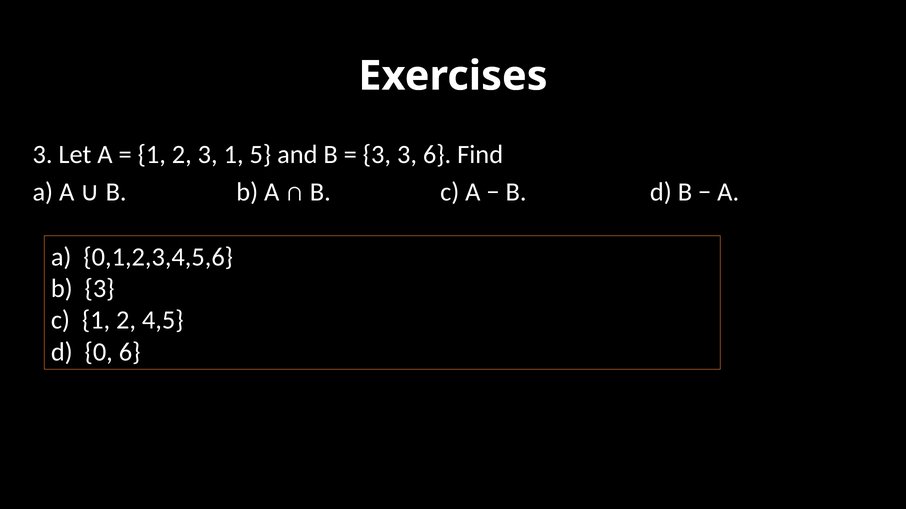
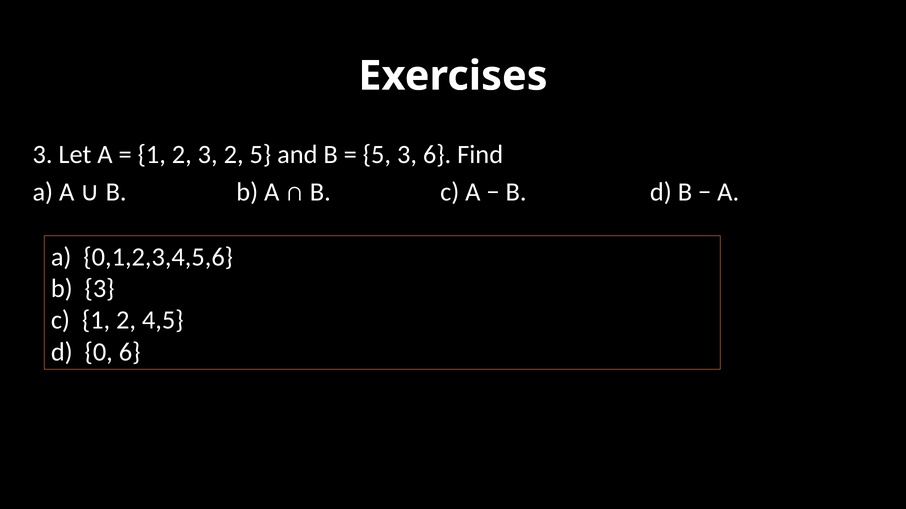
3 1: 1 -> 2
3 at (377, 155): 3 -> 5
